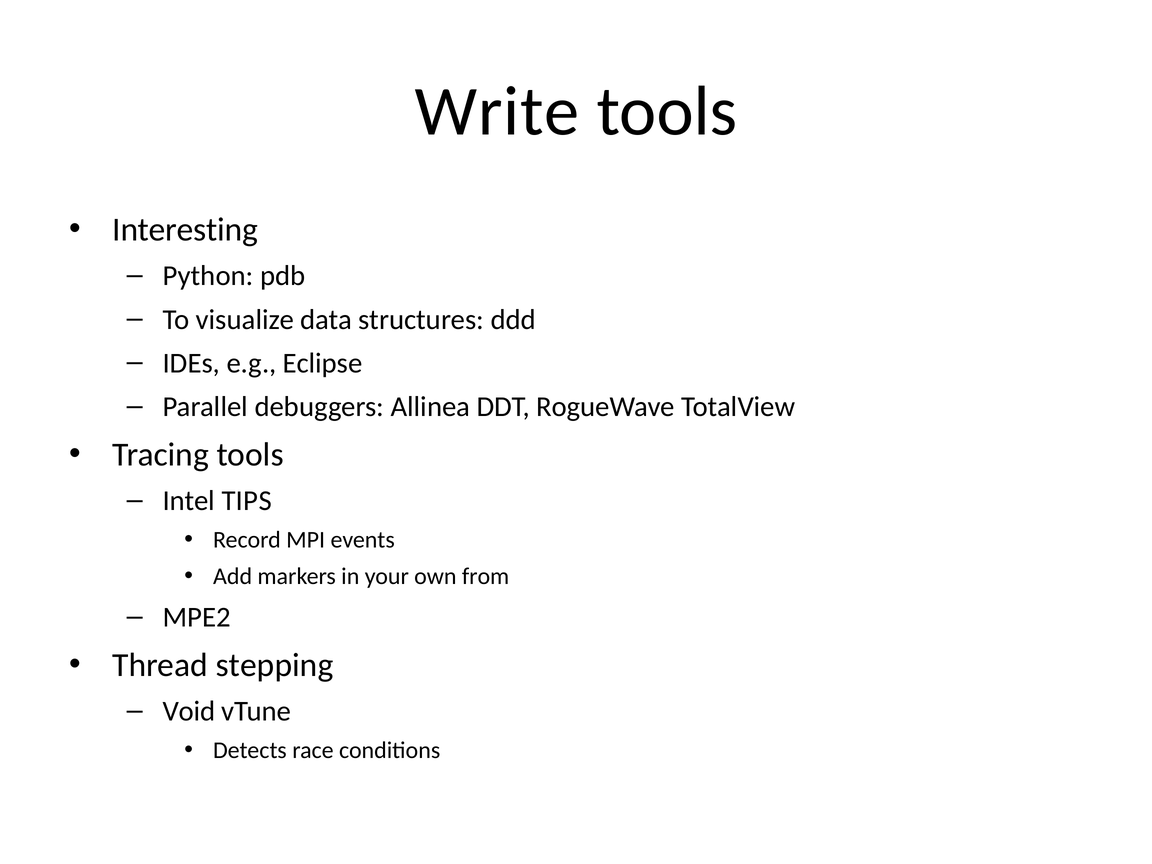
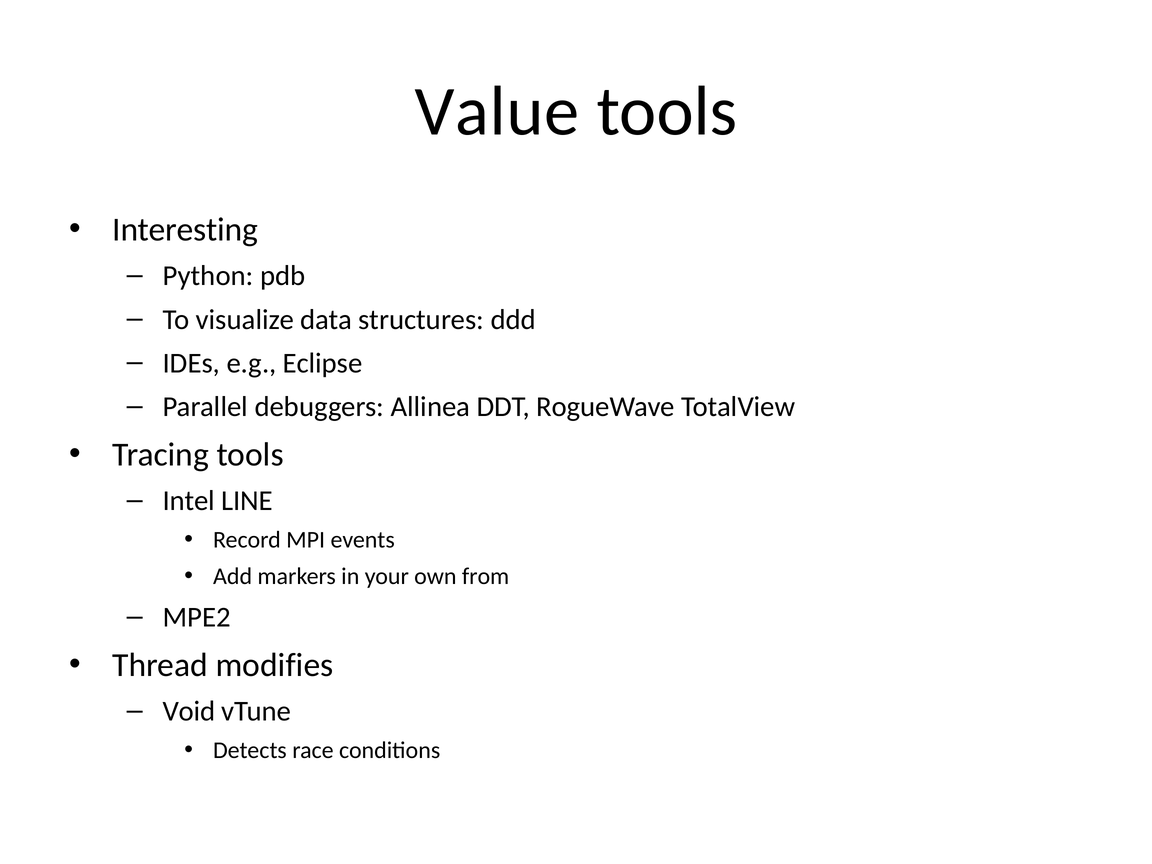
Write: Write -> Value
TIPS: TIPS -> LINE
stepping: stepping -> modifies
